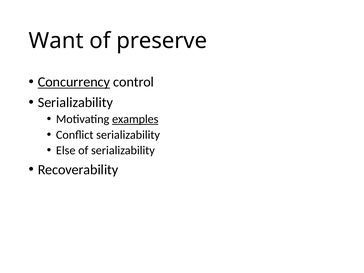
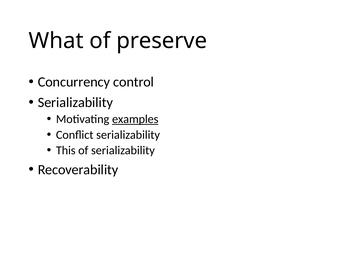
Want: Want -> What
Concurrency underline: present -> none
Else: Else -> This
